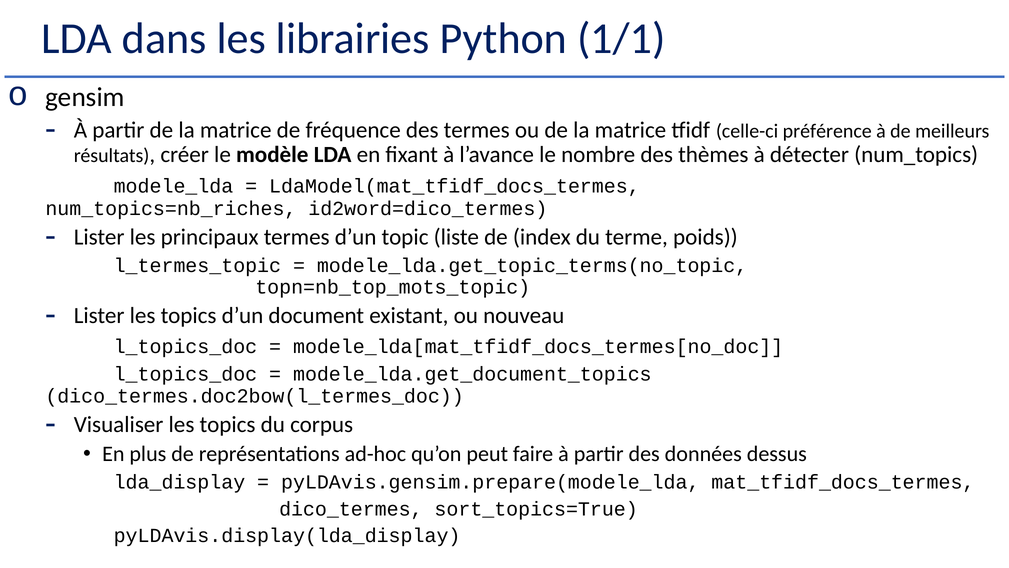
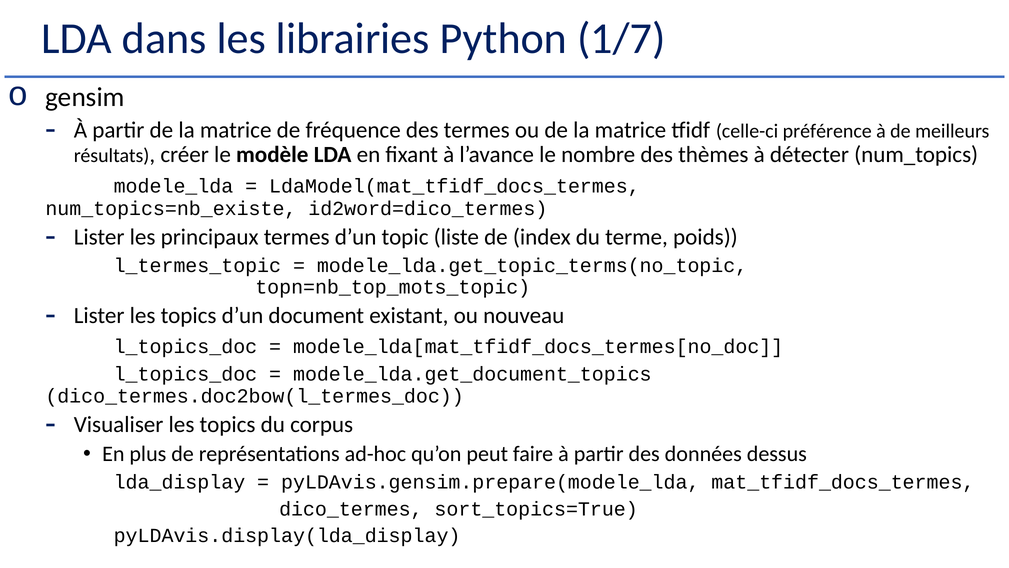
1/1: 1/1 -> 1/7
num_topics=nb_riches: num_topics=nb_riches -> num_topics=nb_existe
